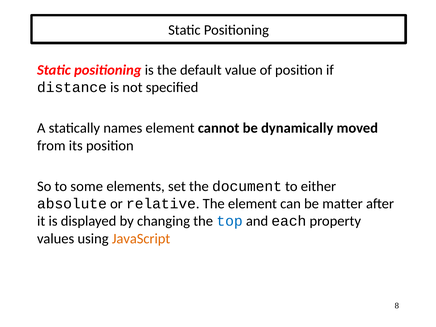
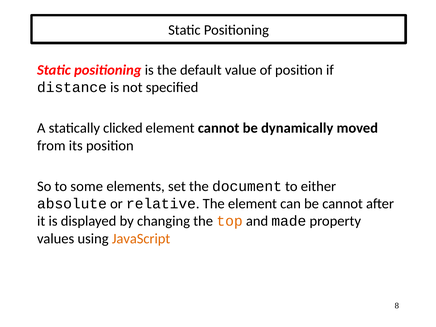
names: names -> clicked
be matter: matter -> cannot
top colour: blue -> orange
each: each -> made
